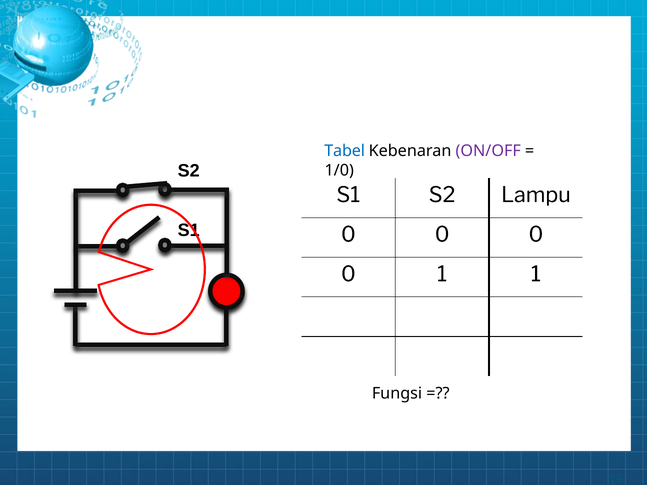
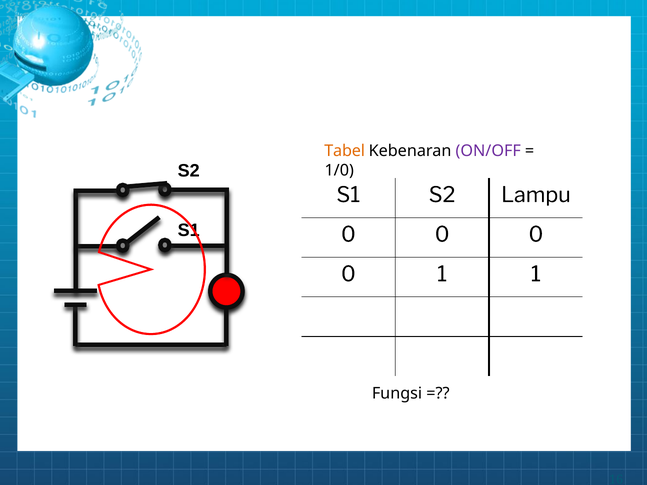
Tabel colour: blue -> orange
